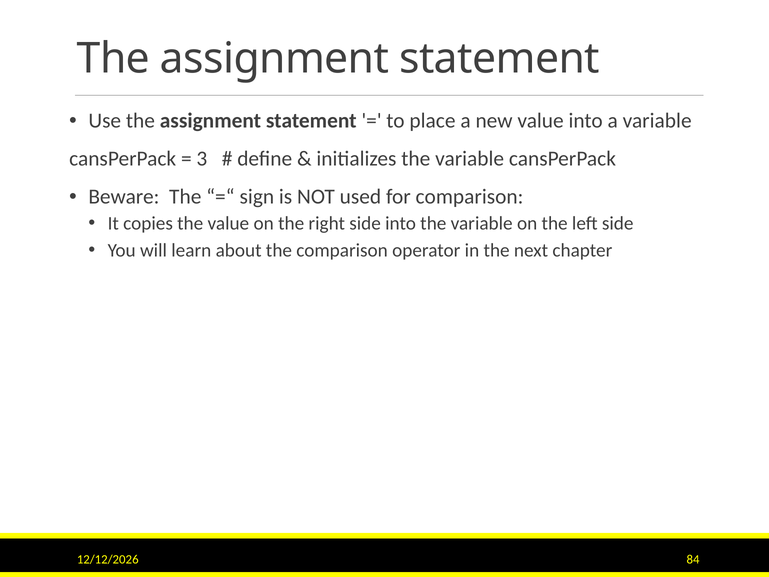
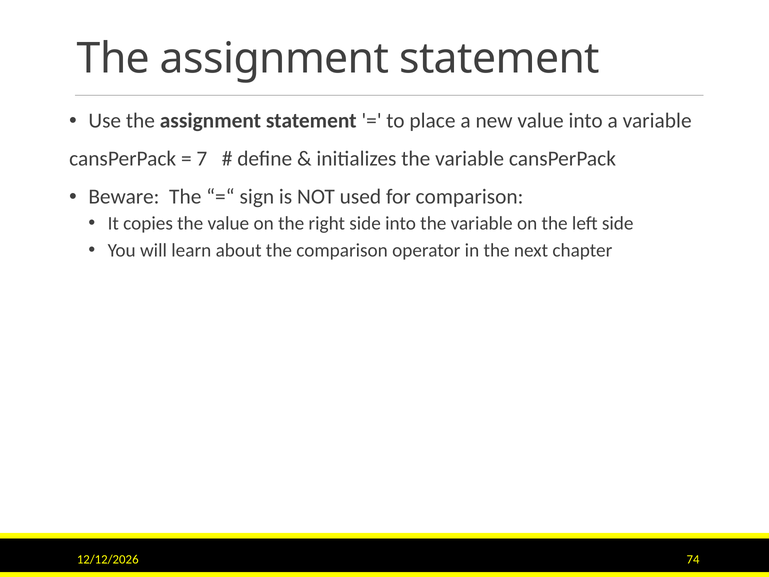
3: 3 -> 7
84: 84 -> 74
